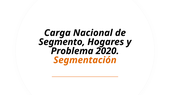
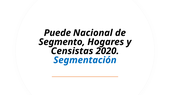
Carga: Carga -> Puede
Problema: Problema -> Censistas
Segmentación colour: orange -> blue
